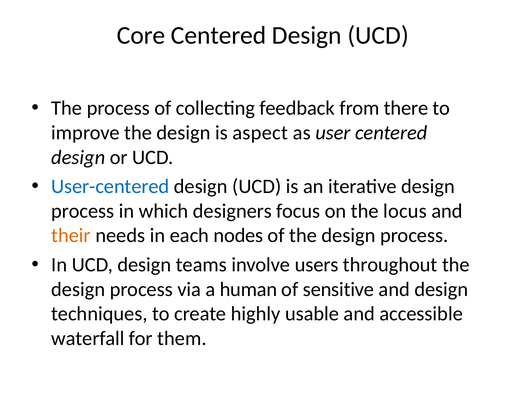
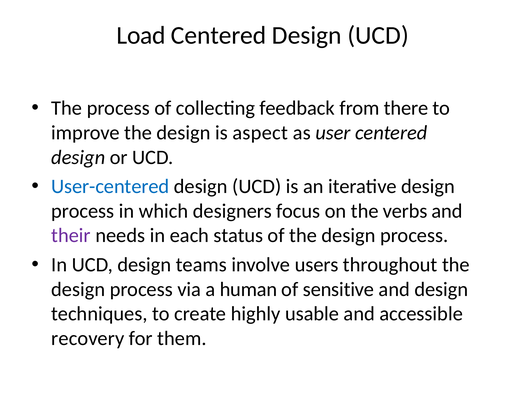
Core: Core -> Load
locus: locus -> verbs
their colour: orange -> purple
nodes: nodes -> status
waterfall: waterfall -> recovery
